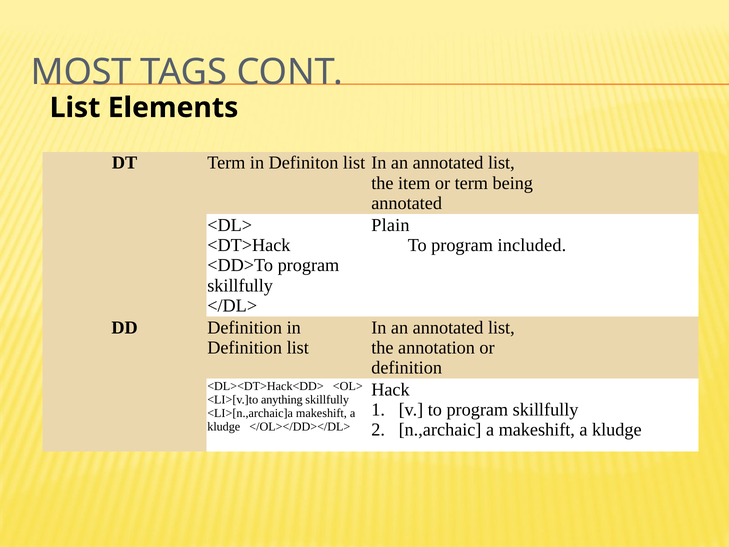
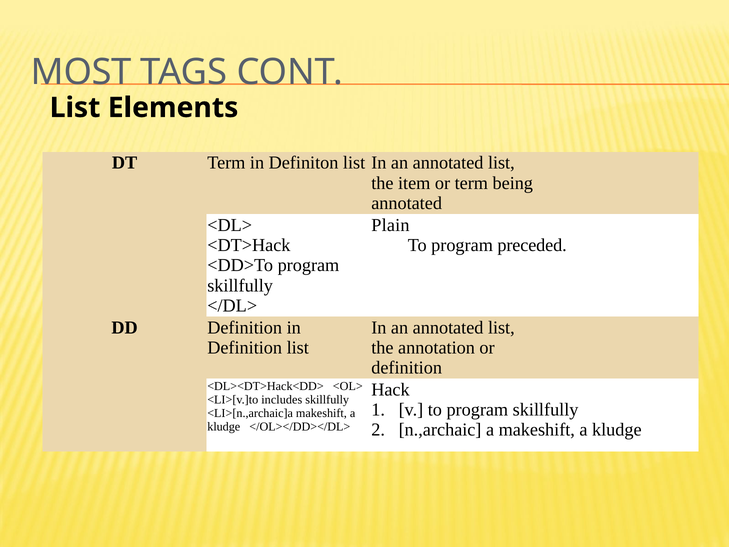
included: included -> preceded
anything: anything -> includes
